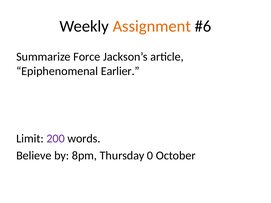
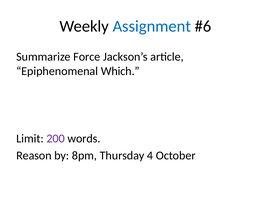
Assignment colour: orange -> blue
Earlier: Earlier -> Which
Believe: Believe -> Reason
0: 0 -> 4
